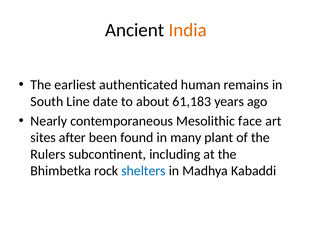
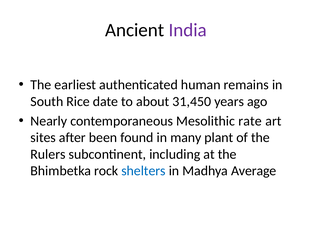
India colour: orange -> purple
Line: Line -> Rice
61,183: 61,183 -> 31,450
face: face -> rate
Kabaddi: Kabaddi -> Average
